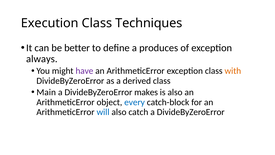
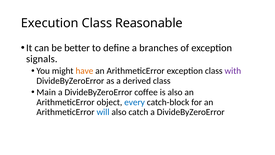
Techniques: Techniques -> Reasonable
produces: produces -> branches
always: always -> signals
have colour: purple -> orange
with colour: orange -> purple
makes: makes -> coffee
